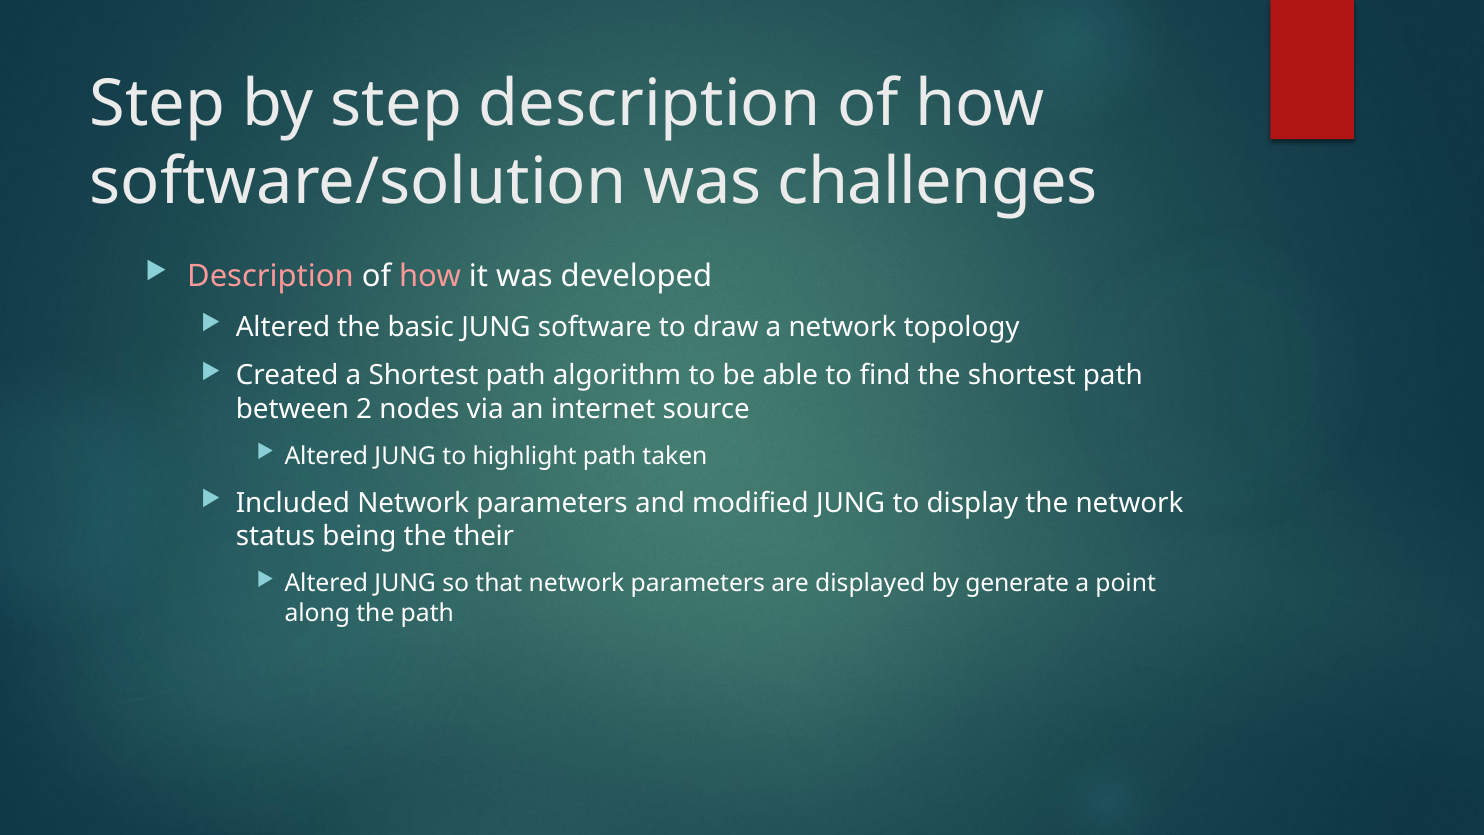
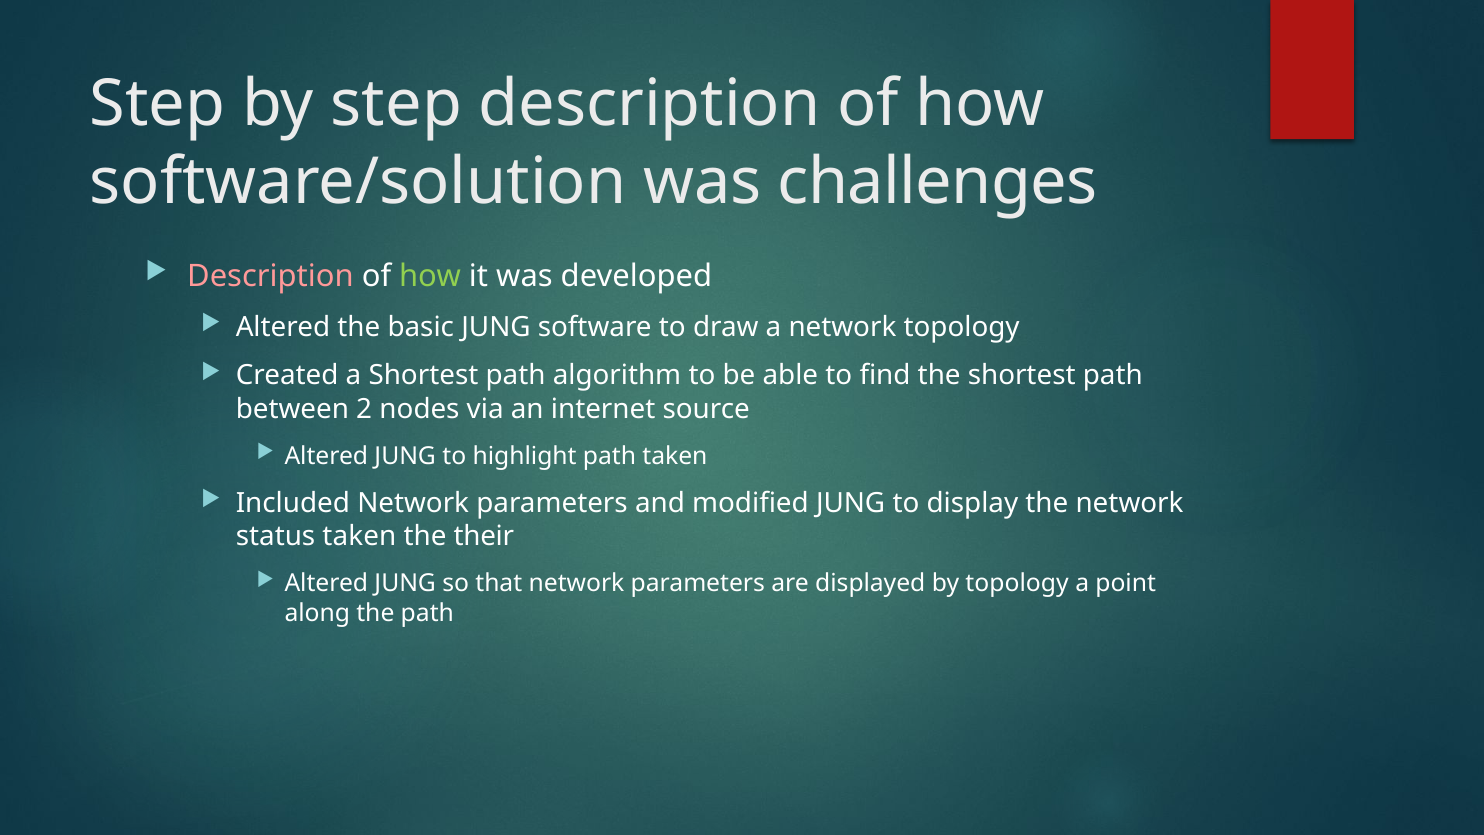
how at (430, 276) colour: pink -> light green
status being: being -> taken
by generate: generate -> topology
